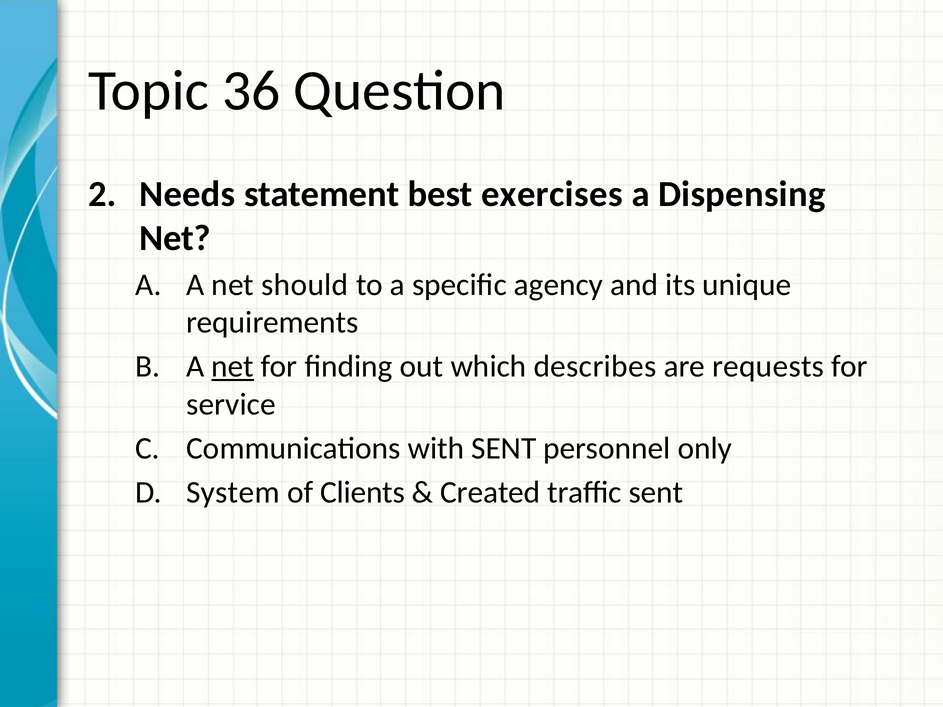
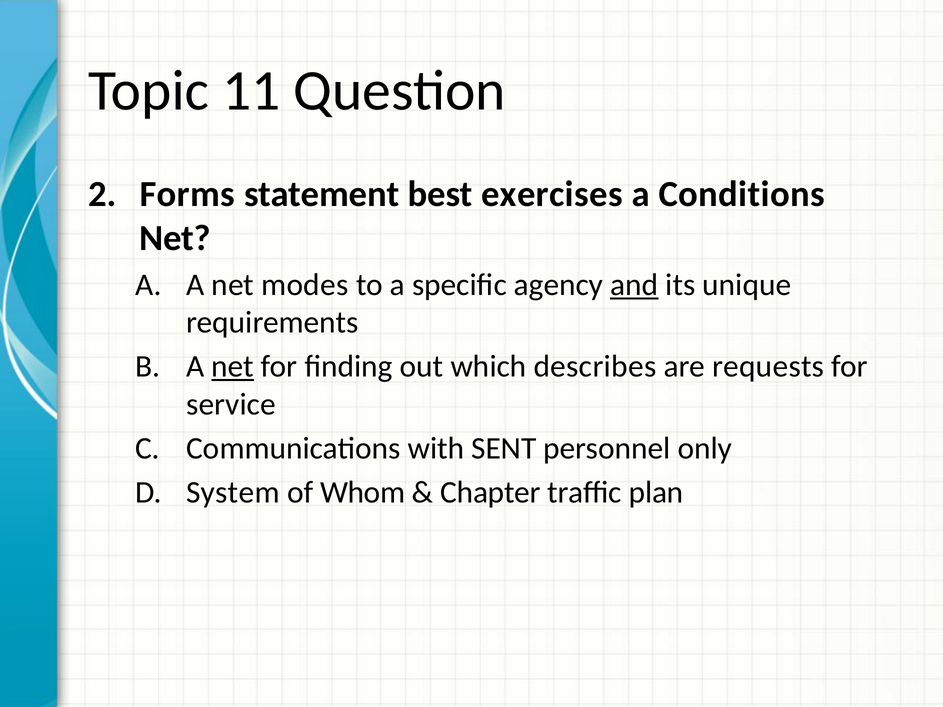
36: 36 -> 11
Needs: Needs -> Forms
Dispensing: Dispensing -> Conditions
should: should -> modes
and underline: none -> present
Clients: Clients -> Whom
Created: Created -> Chapter
traffic sent: sent -> plan
